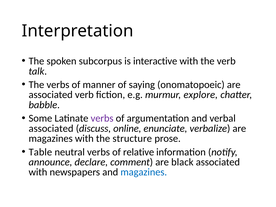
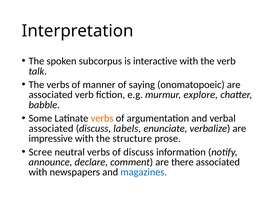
verbs at (102, 118) colour: purple -> orange
online: online -> labels
magazines at (51, 139): magazines -> impressive
Table: Table -> Scree
of relative: relative -> discuss
black: black -> there
